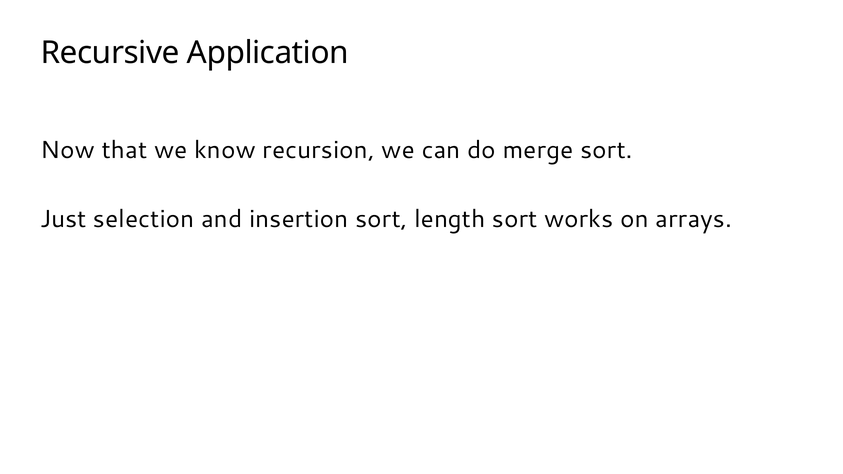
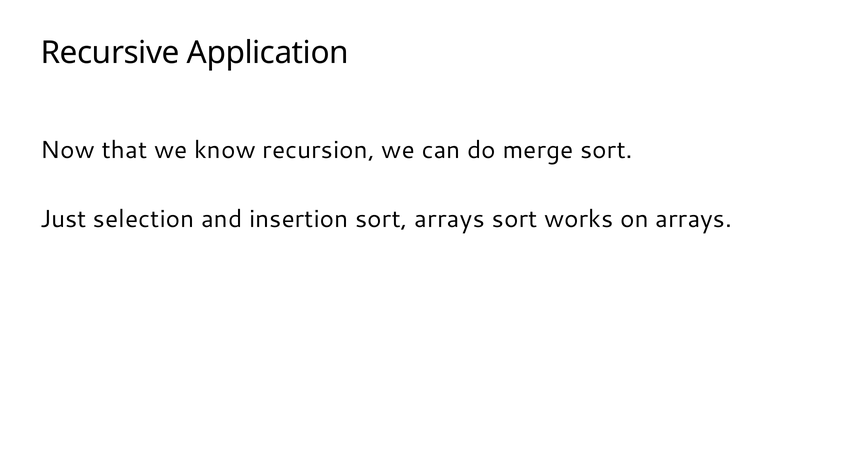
sort length: length -> arrays
